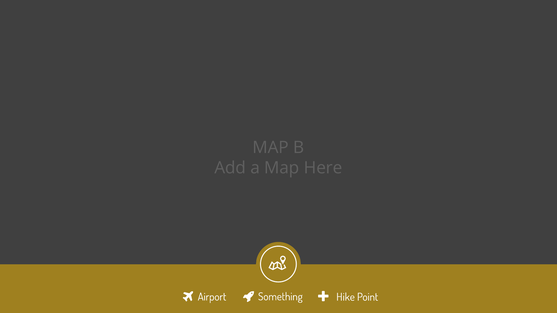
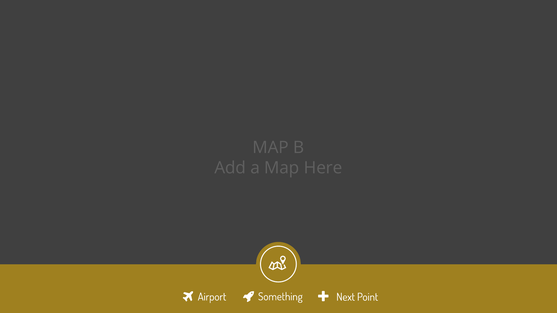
Hike: Hike -> Next
